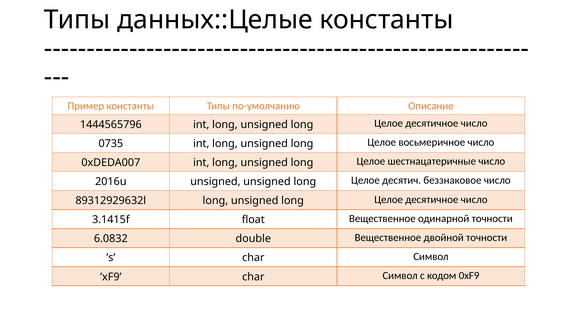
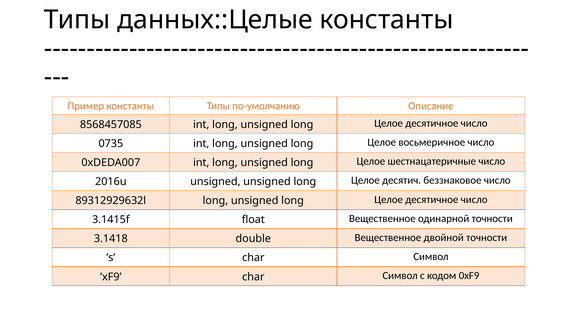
1444565796: 1444565796 -> 8568457085
6.0832: 6.0832 -> 3.1418
